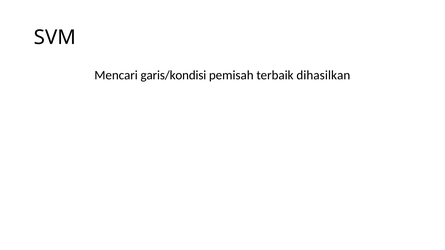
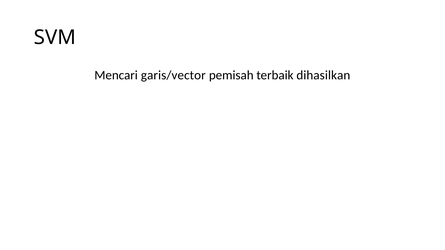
garis/kondisi: garis/kondisi -> garis/vector
